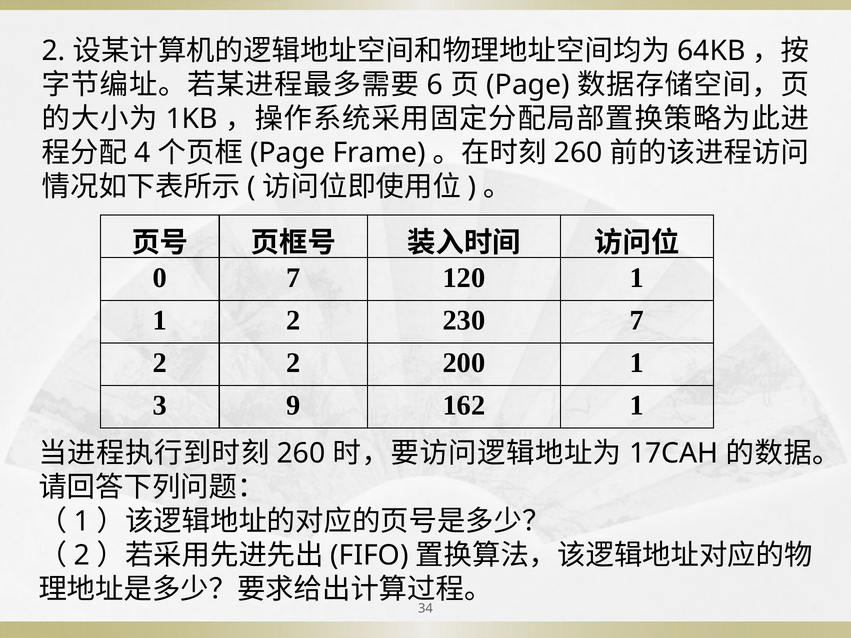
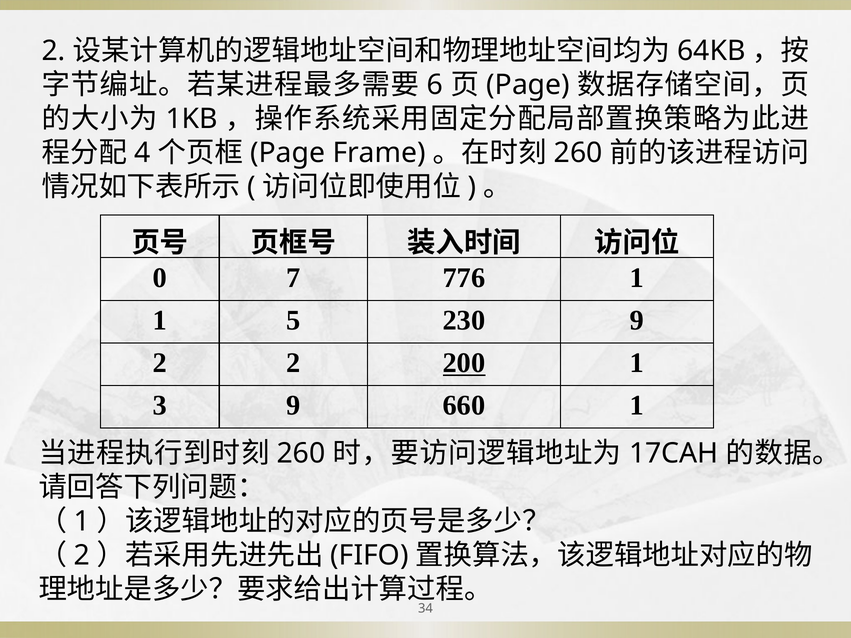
120: 120 -> 776
1 2: 2 -> 5
230 7: 7 -> 9
200 underline: none -> present
162: 162 -> 660
